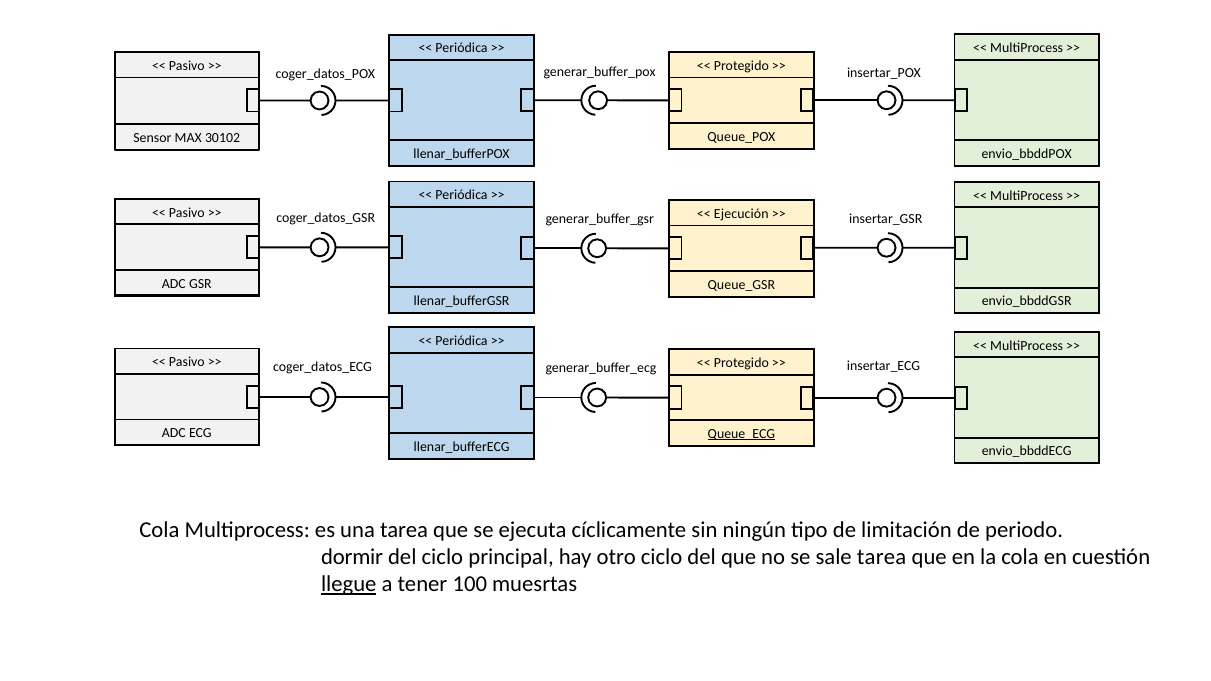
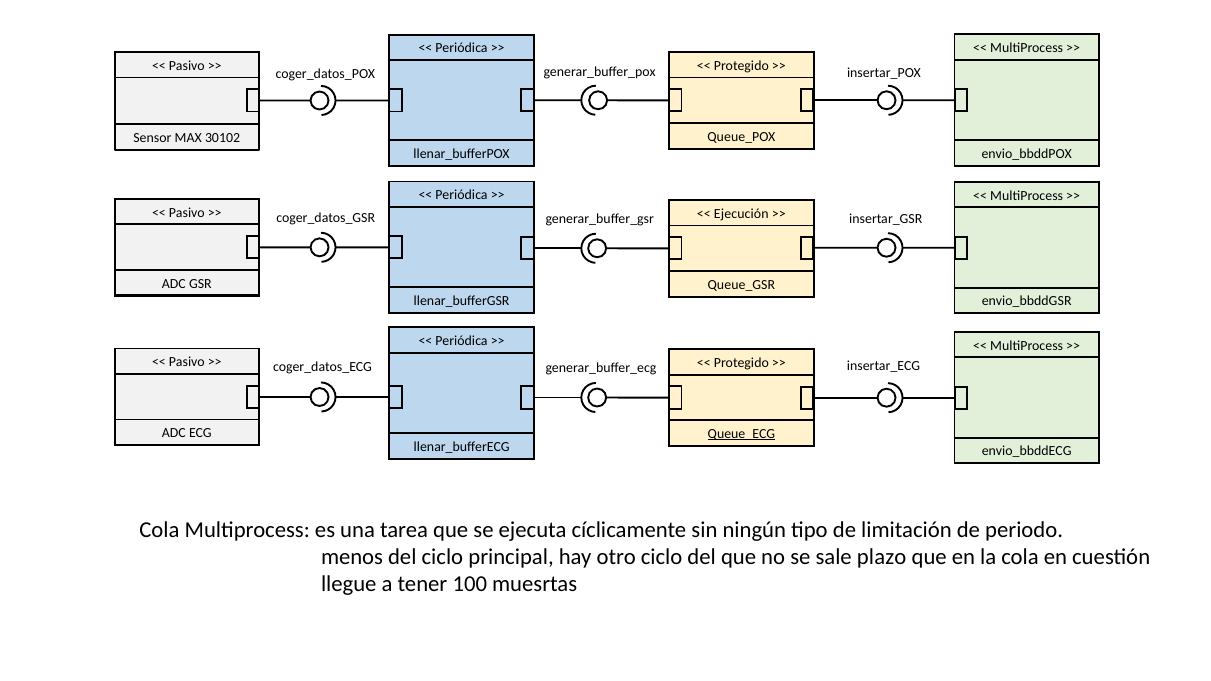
dormir: dormir -> menos
sale tarea: tarea -> plazo
llegue underline: present -> none
